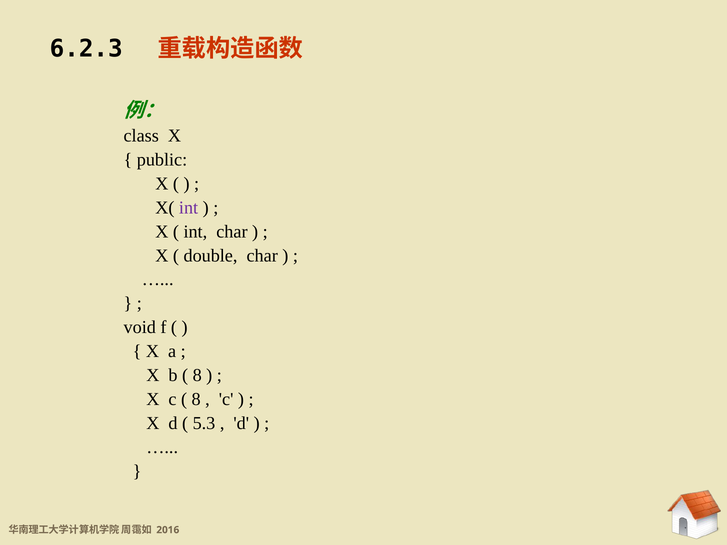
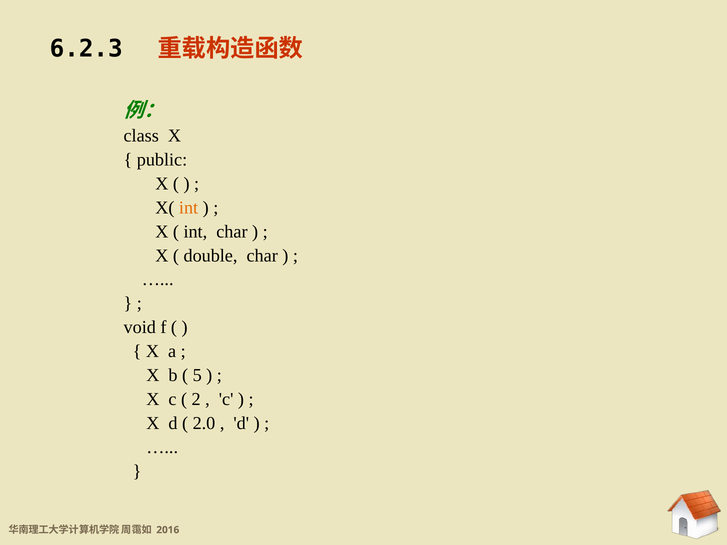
int at (189, 208) colour: purple -> orange
8 at (197, 376): 8 -> 5
8 at (196, 400): 8 -> 2
5.3: 5.3 -> 2.0
